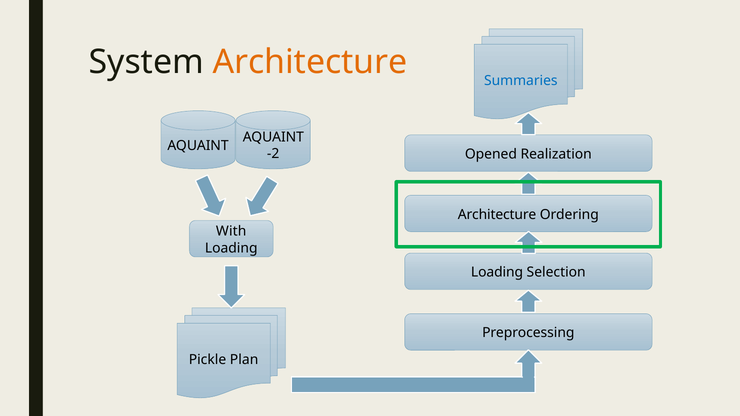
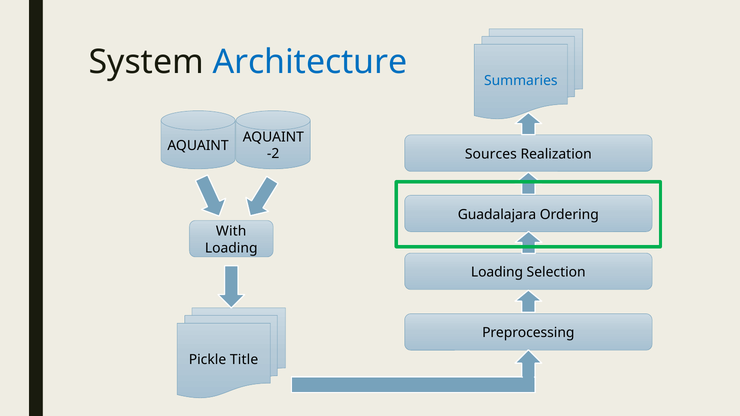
Architecture at (310, 62) colour: orange -> blue
Opened: Opened -> Sources
Architecture at (497, 215): Architecture -> Guadalajara
Plan: Plan -> Title
